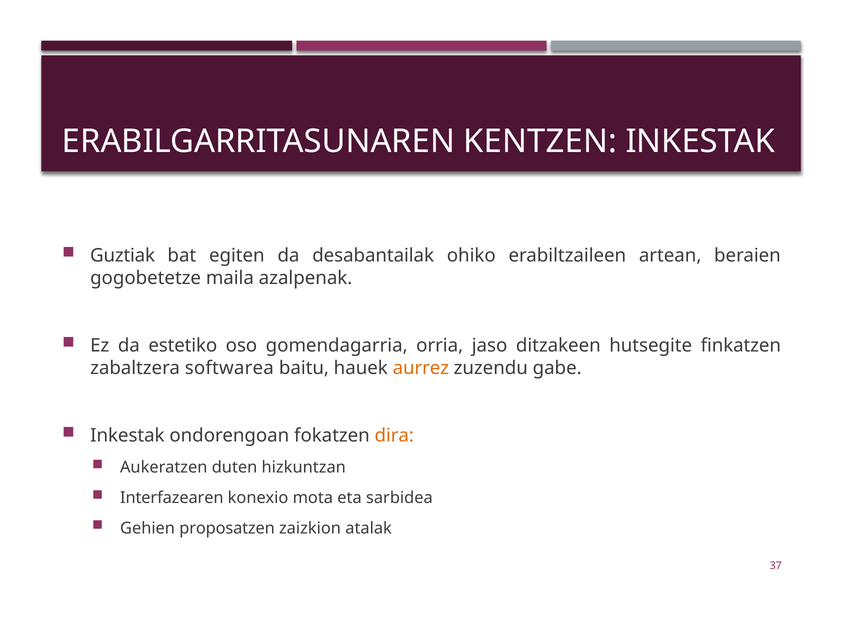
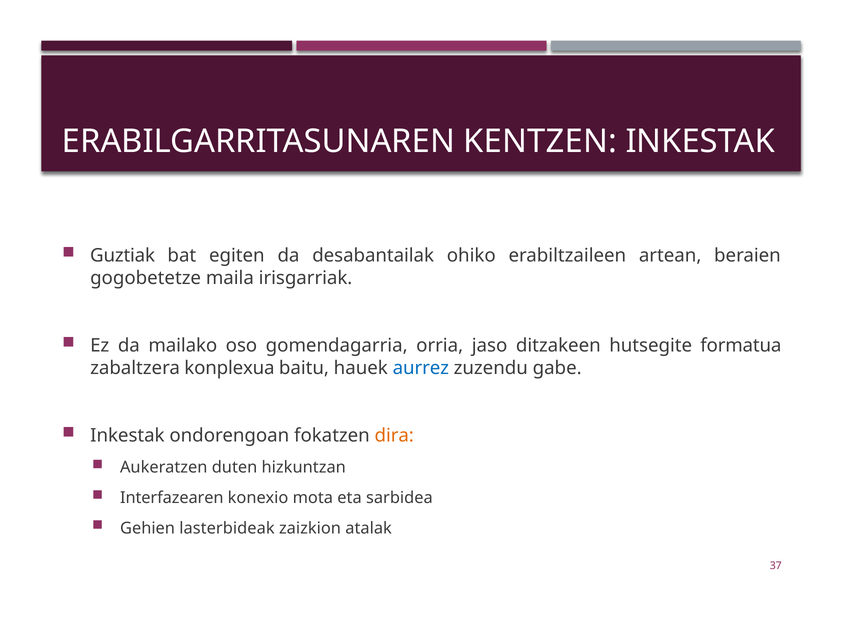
azalpenak: azalpenak -> irisgarriak
estetiko: estetiko -> mailako
finkatzen: finkatzen -> formatua
softwarea: softwarea -> konplexua
aurrez colour: orange -> blue
proposatzen: proposatzen -> lasterbideak
